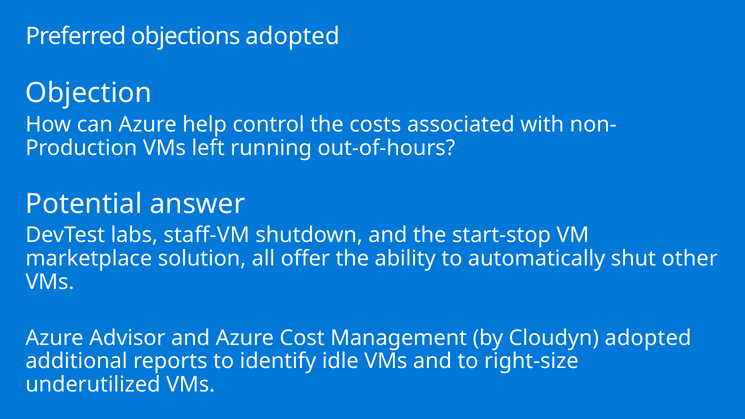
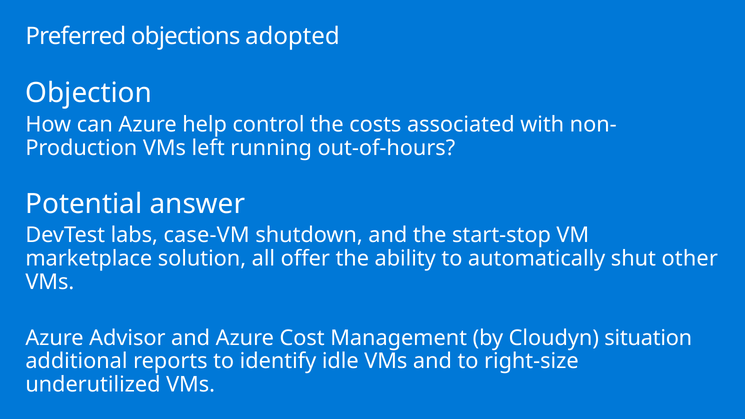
staff-VM: staff-VM -> case-VM
Cloudyn adopted: adopted -> situation
